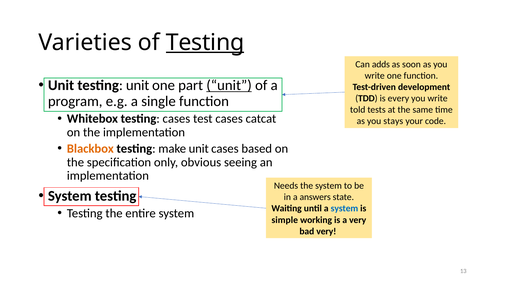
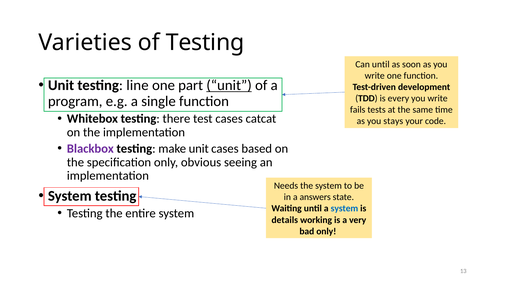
Testing at (205, 42) underline: present -> none
Can adds: adds -> until
testing unit: unit -> line
told: told -> fails
testing cases: cases -> there
Blackbox colour: orange -> purple
simple: simple -> details
bad very: very -> only
